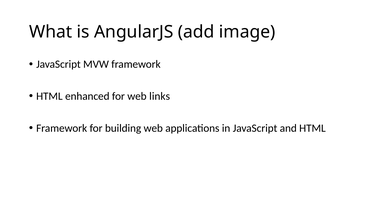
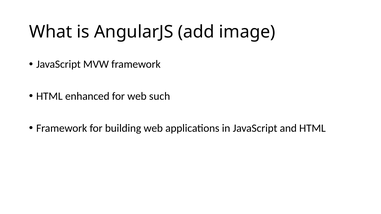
links: links -> such
